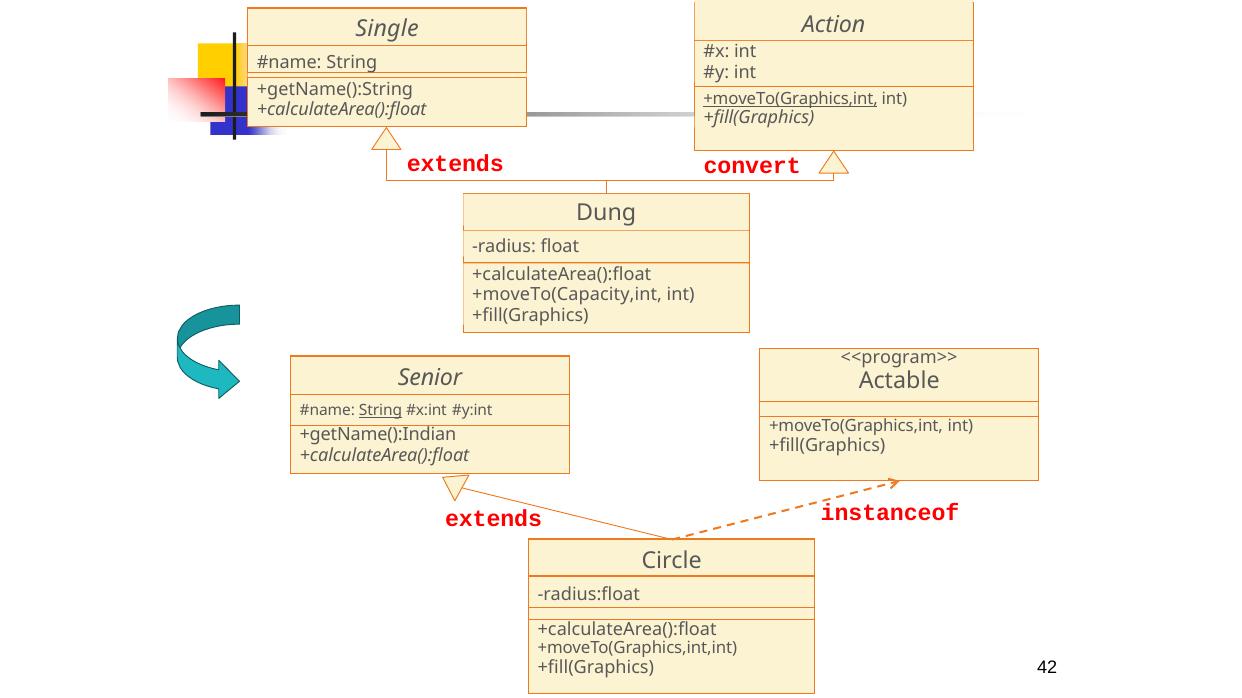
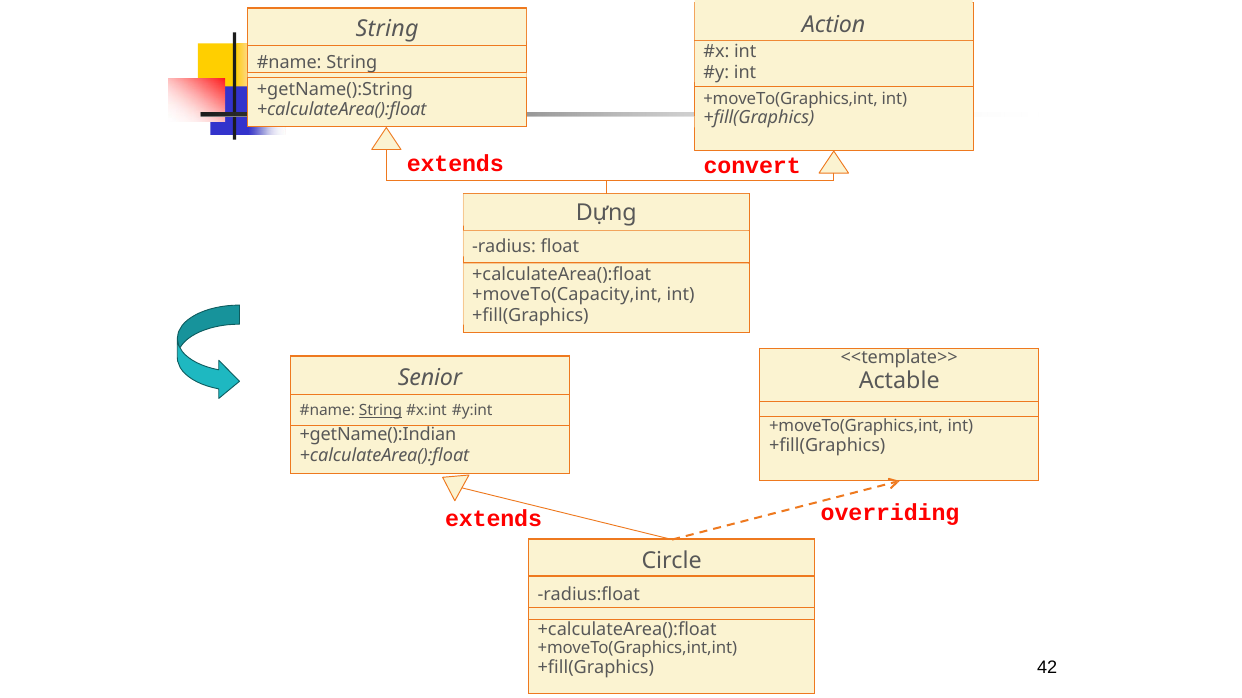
Single at (387, 29): Single -> String
+moveTo(Graphics,int at (791, 99) underline: present -> none
Dụng: Dụng -> Dựng
<<program>>: <<program>> -> <<template>>
instanceof: instanceof -> overriding
